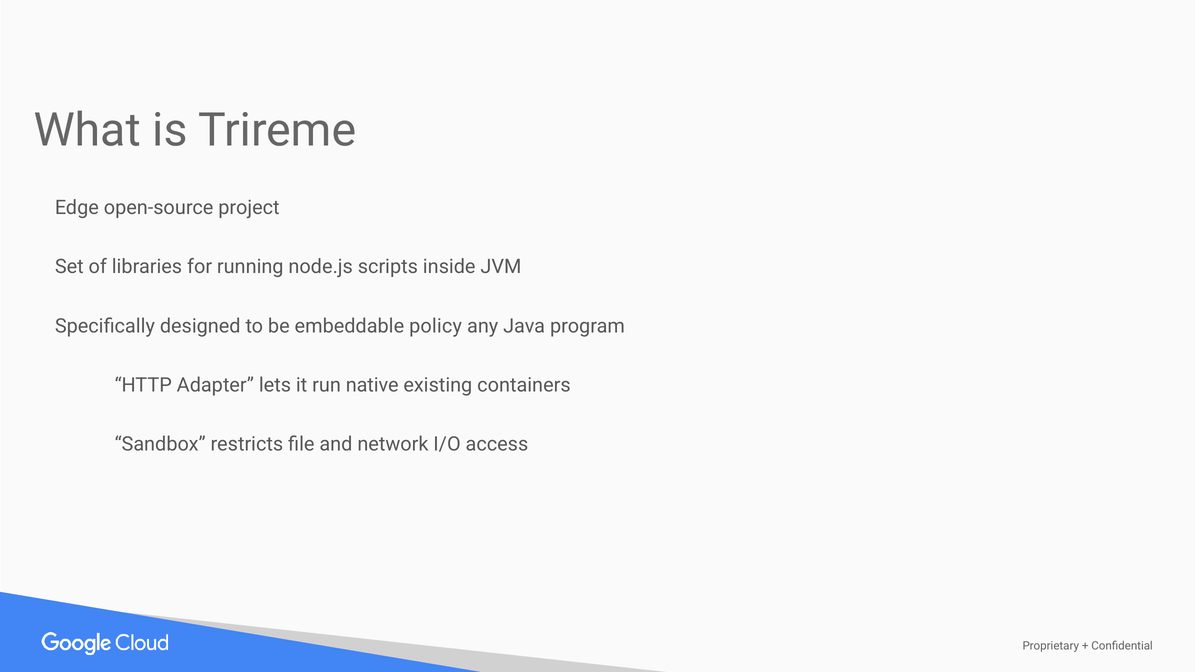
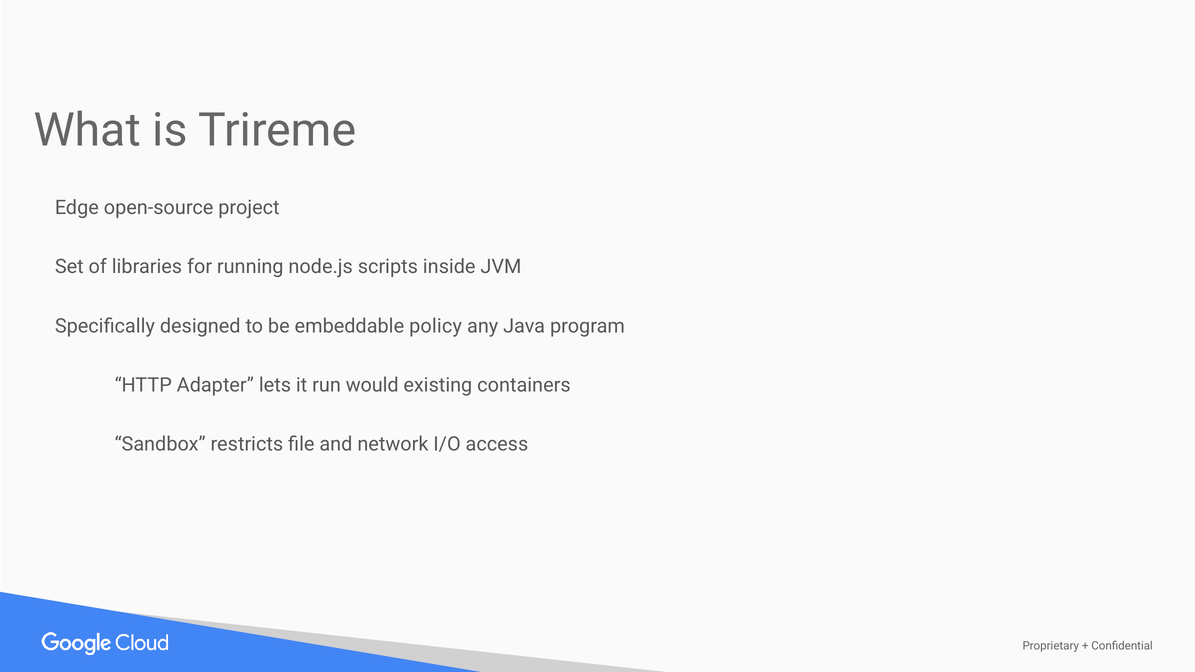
native: native -> would
